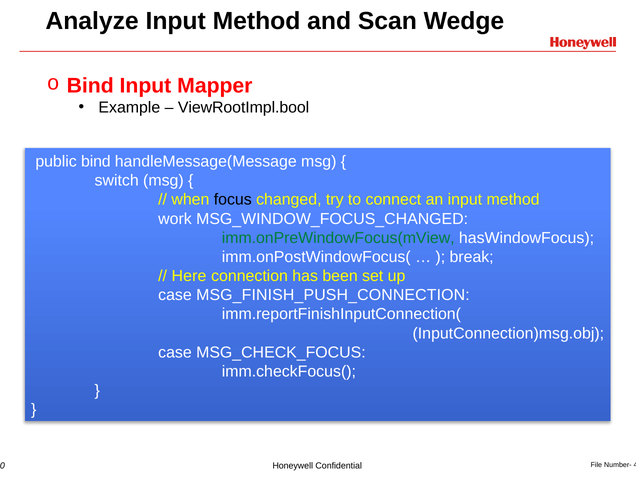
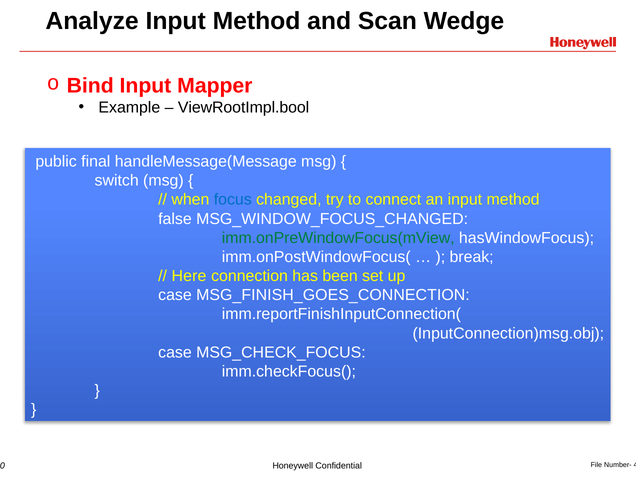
public bind: bind -> final
focus colour: black -> blue
work: work -> false
MSG_FINISH_PUSH_CONNECTION: MSG_FINISH_PUSH_CONNECTION -> MSG_FINISH_GOES_CONNECTION
